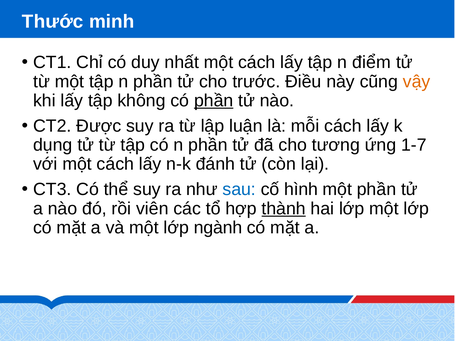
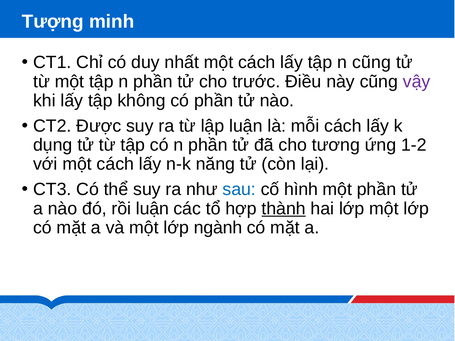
Thước: Thước -> Tượng
n điểm: điểm -> cũng
vậy colour: orange -> purple
phần at (214, 101) underline: present -> none
1-7: 1-7 -> 1-2
đánh: đánh -> năng
rồi viên: viên -> luận
